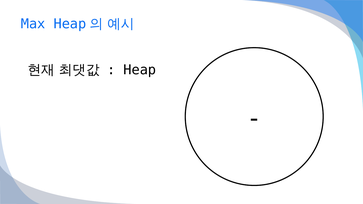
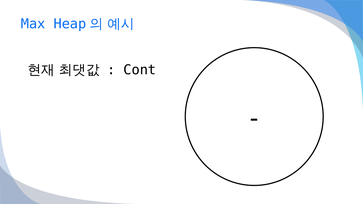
Heap at (140, 70): Heap -> Cont
